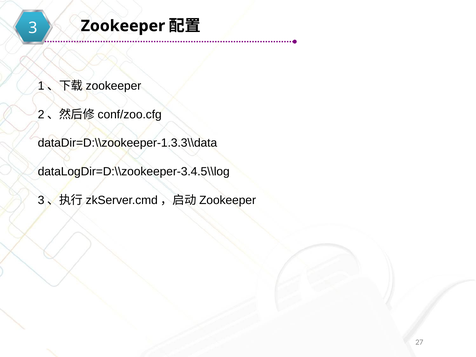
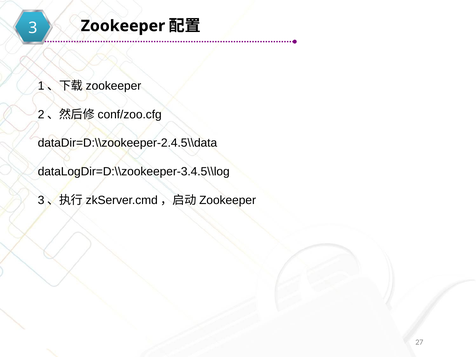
dataDir=D:\\zookeeper-1.3.3\\data: dataDir=D:\\zookeeper-1.3.3\\data -> dataDir=D:\\zookeeper-2.4.5\\data
